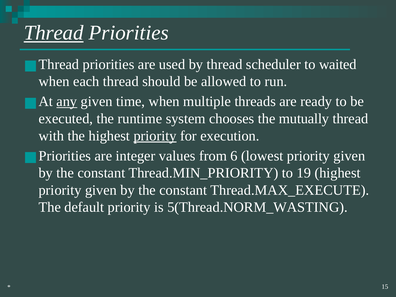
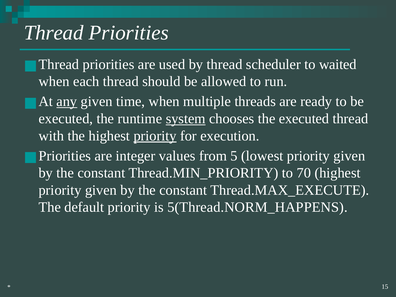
Thread at (54, 33) underline: present -> none
system underline: none -> present
the mutually: mutually -> executed
6: 6 -> 5
19: 19 -> 70
5(Thread.NORM_WASTING: 5(Thread.NORM_WASTING -> 5(Thread.NORM_HAPPENS
